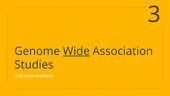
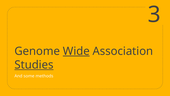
Studies underline: none -> present
